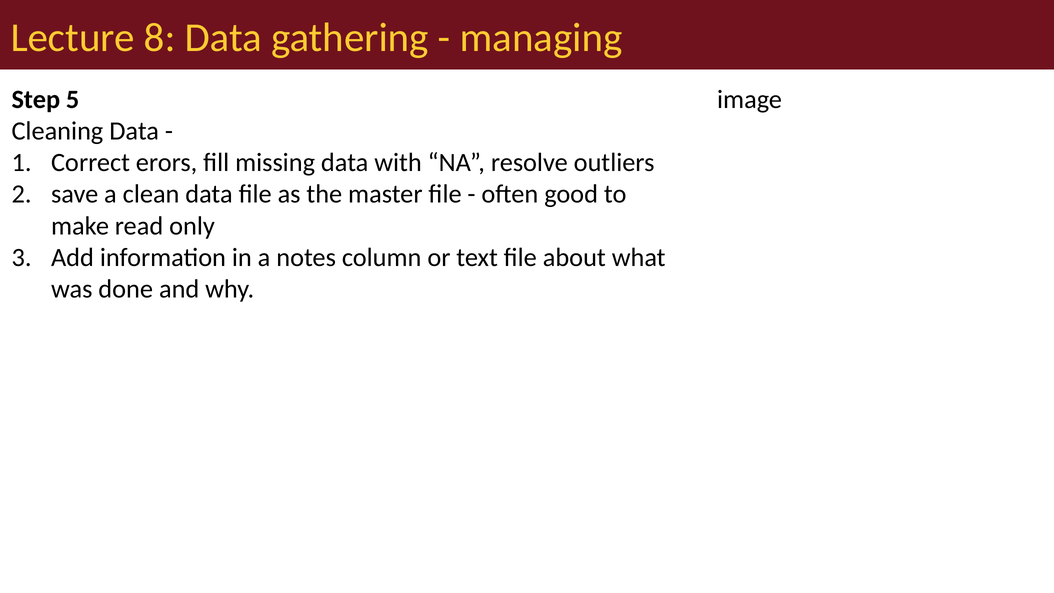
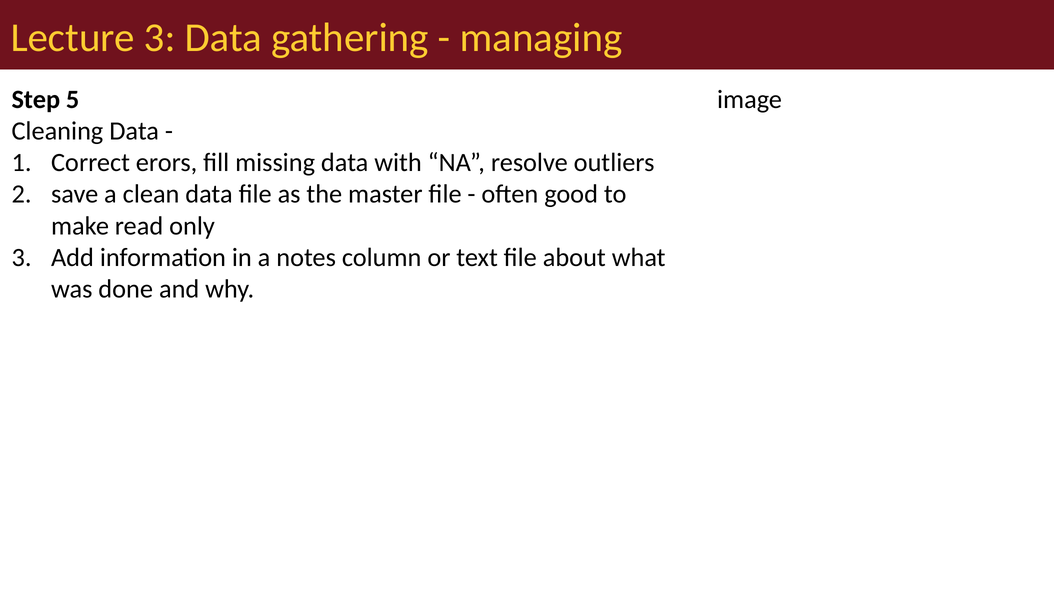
Lecture 8: 8 -> 3
